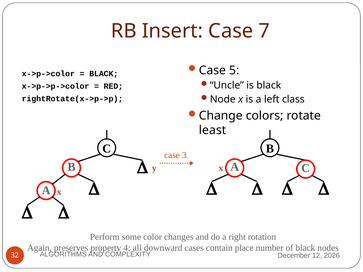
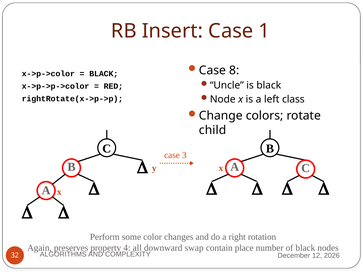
7: 7 -> 1
5: 5 -> 8
least: least -> child
cases: cases -> swap
